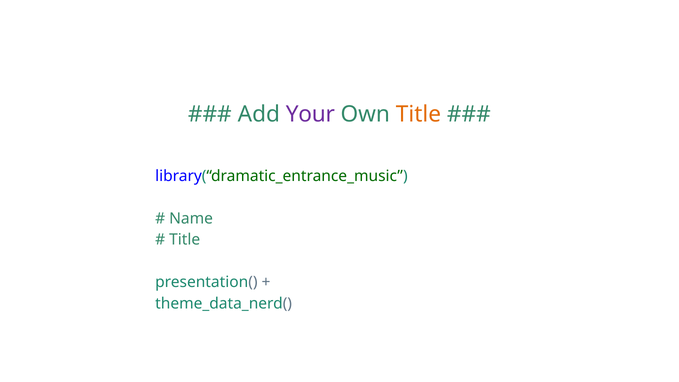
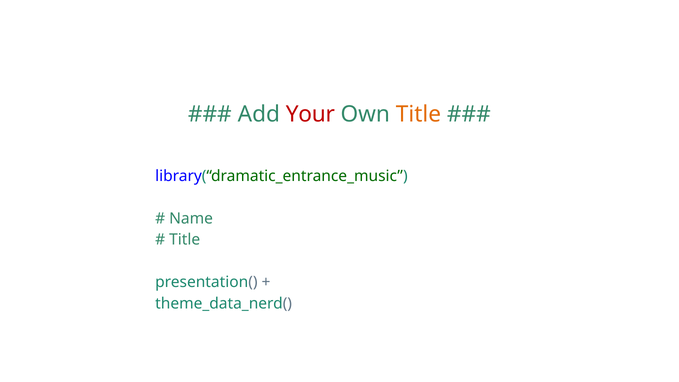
Your colour: purple -> red
